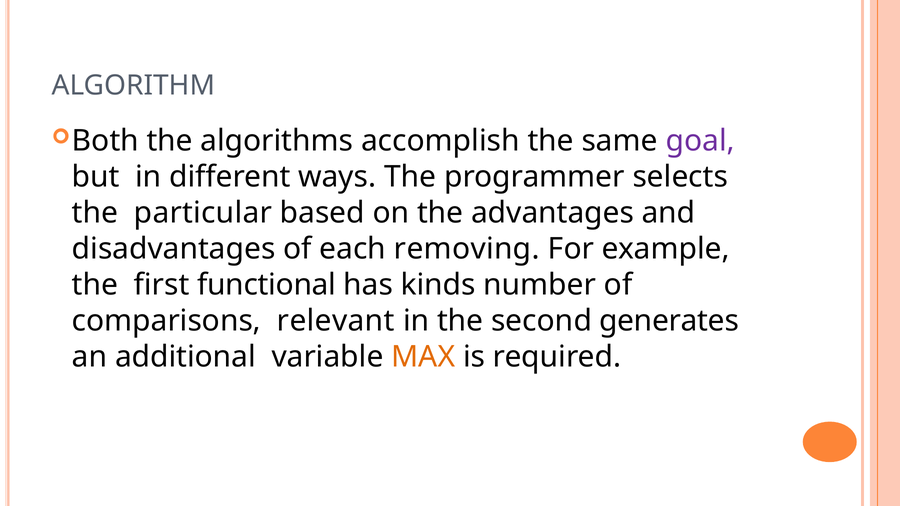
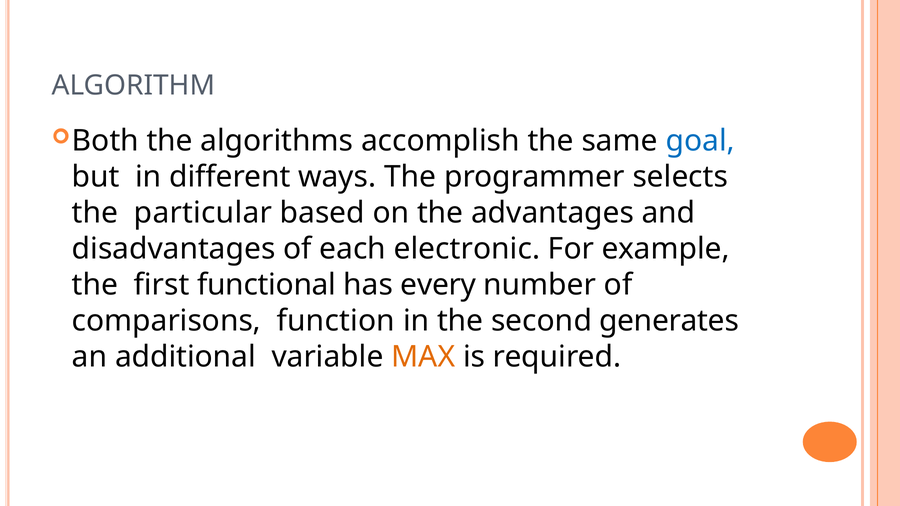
goal colour: purple -> blue
removing: removing -> electronic
kinds: kinds -> every
relevant: relevant -> function
